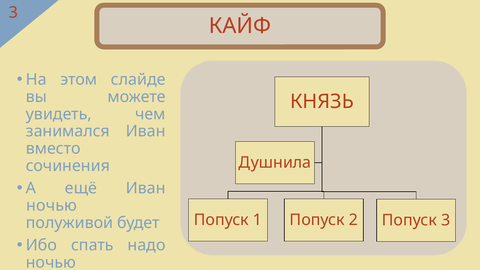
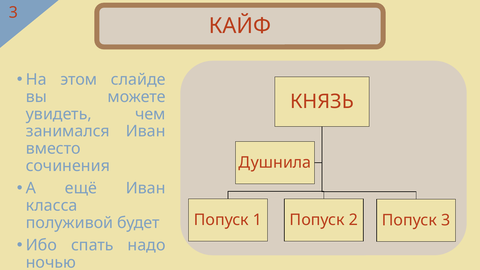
ночью at (52, 206): ночью -> класса
